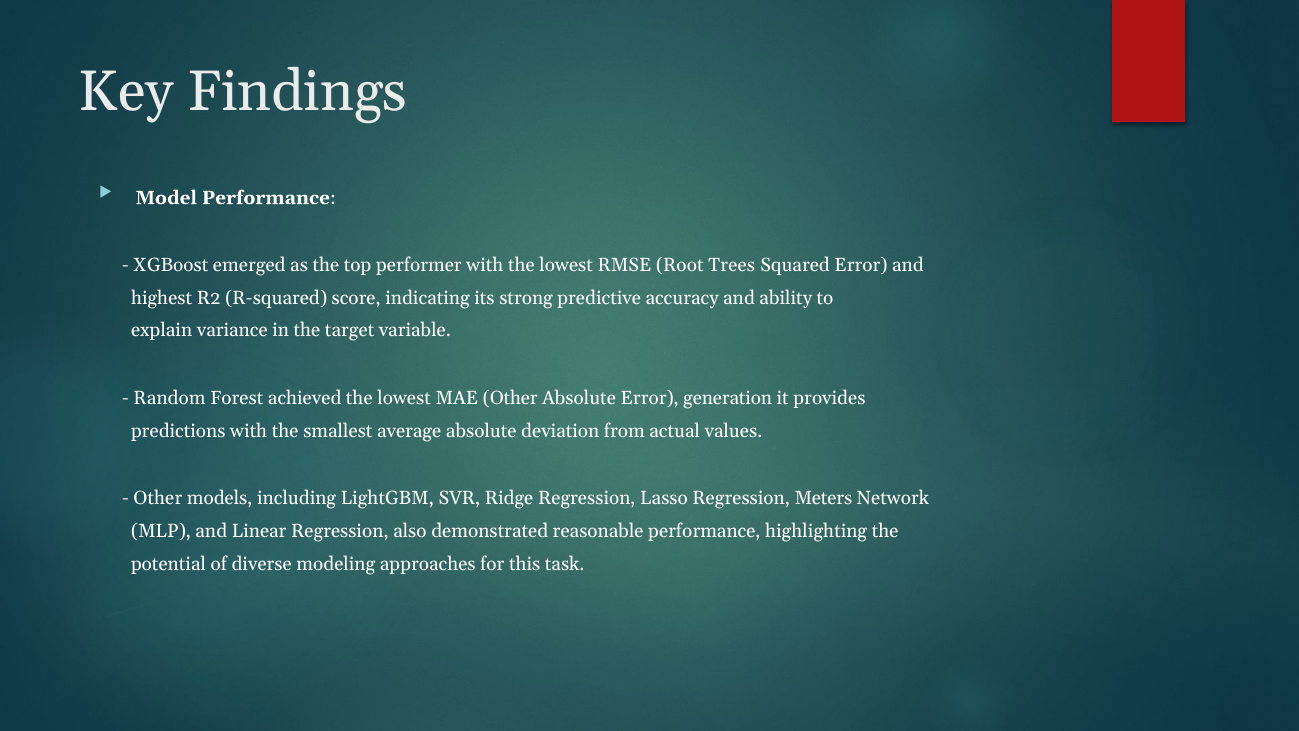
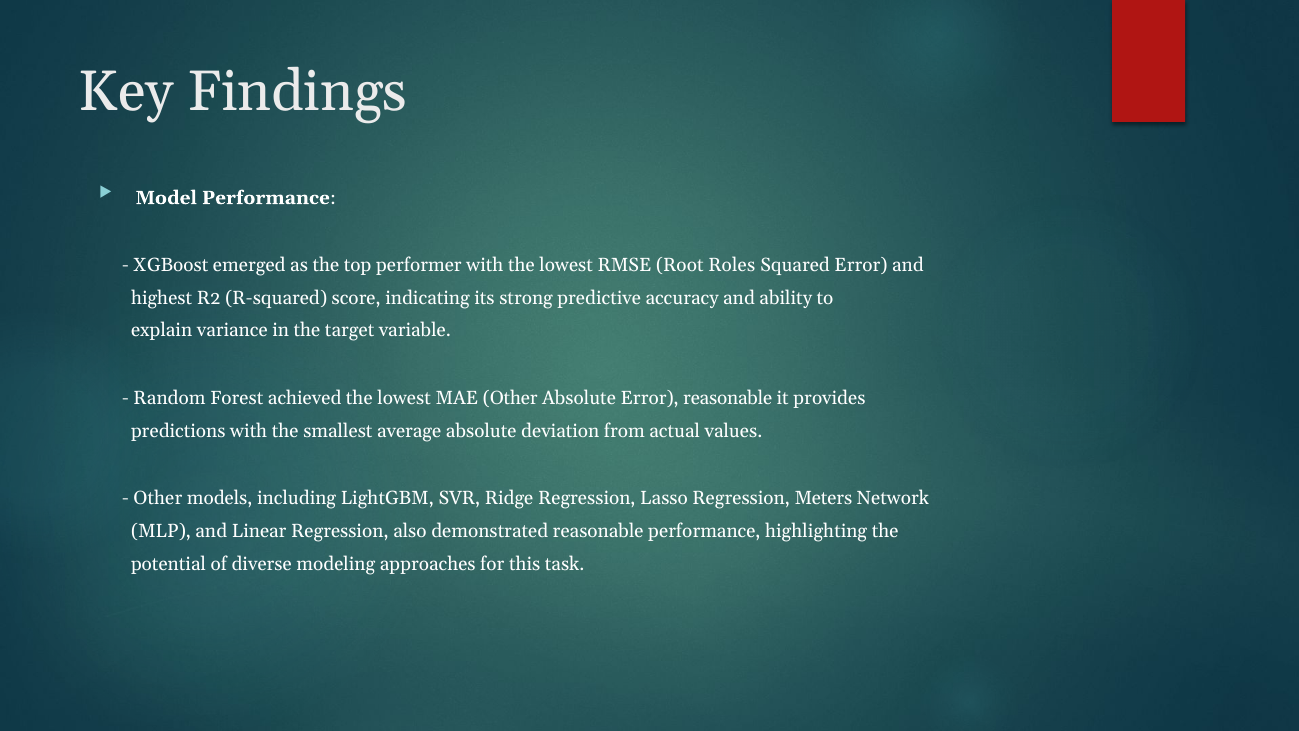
Trees: Trees -> Roles
Error generation: generation -> reasonable
